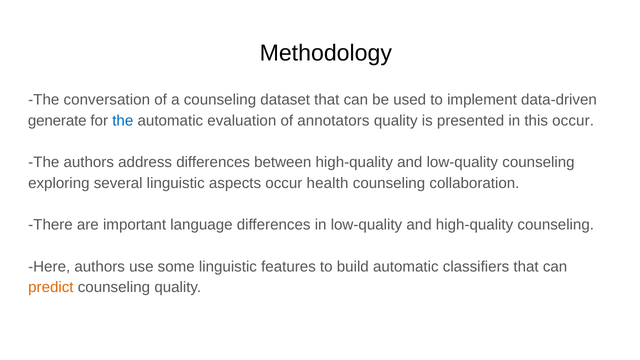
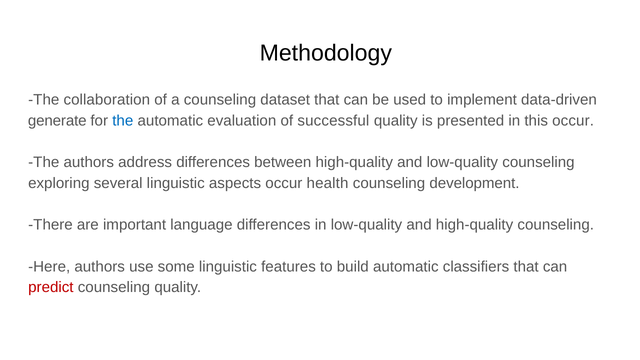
conversation: conversation -> collaboration
annotators: annotators -> successful
collaboration: collaboration -> development
predict colour: orange -> red
